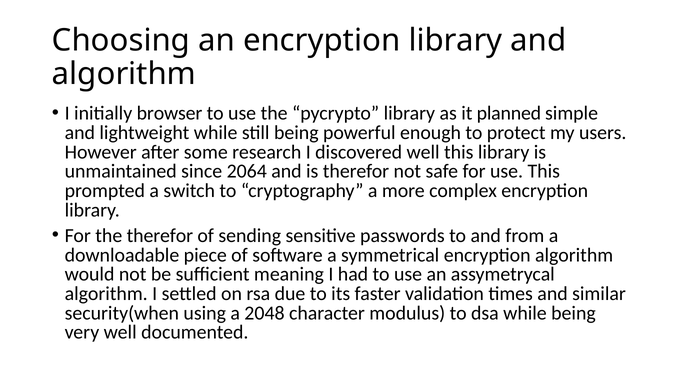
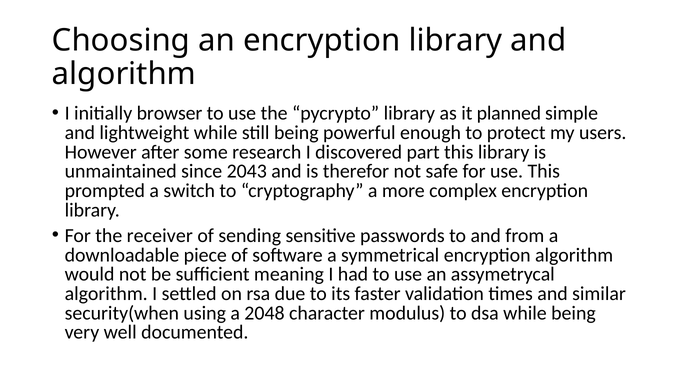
discovered well: well -> part
2064: 2064 -> 2043
the therefor: therefor -> receiver
